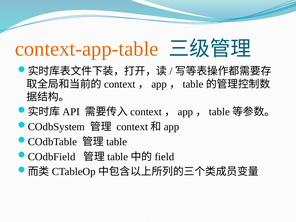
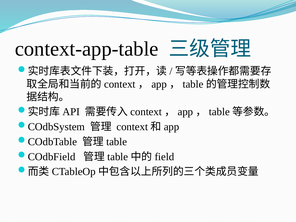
context-app-table colour: orange -> black
